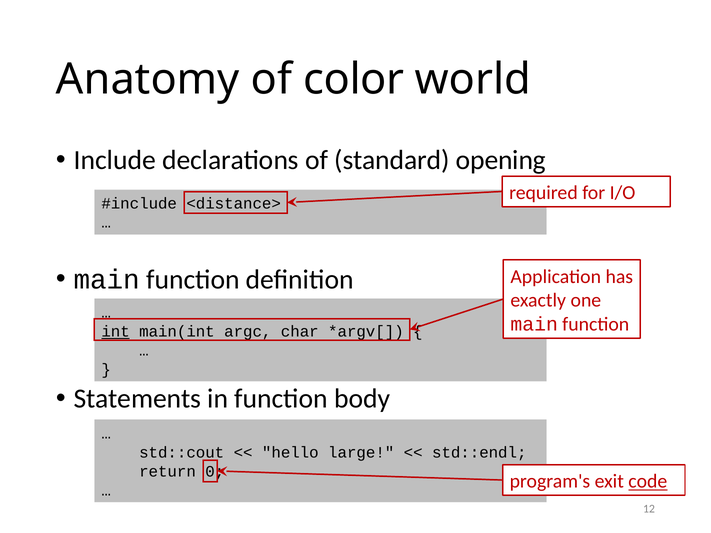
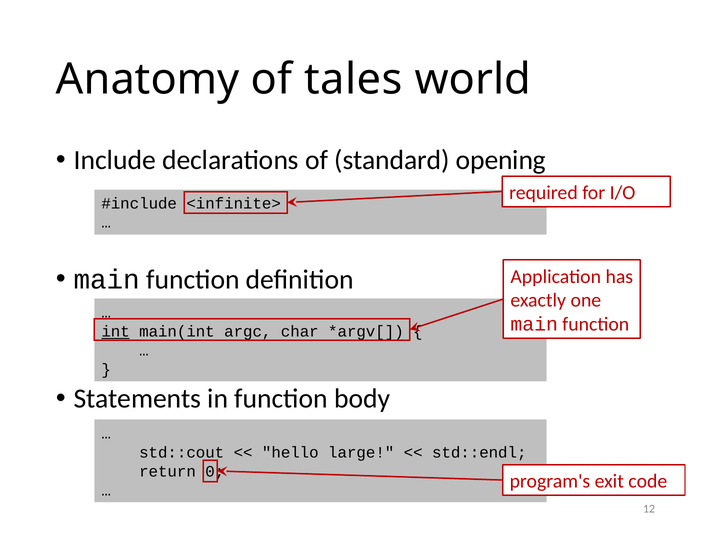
color: color -> tales
<distance>: <distance> -> <infinite>
code underline: present -> none
